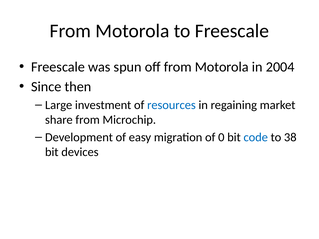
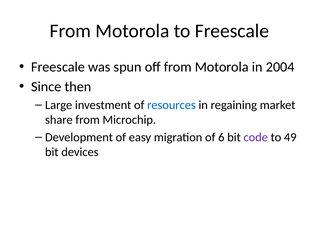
0: 0 -> 6
code colour: blue -> purple
38: 38 -> 49
